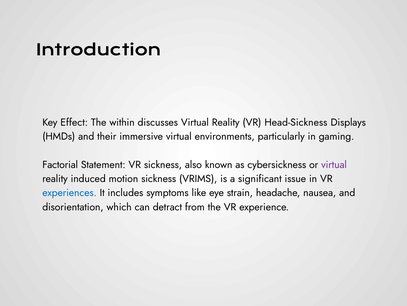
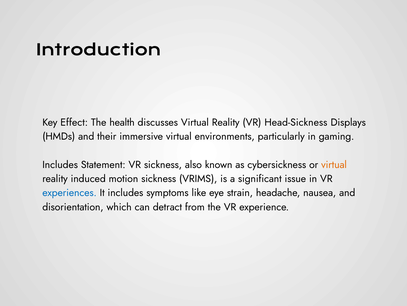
within: within -> health
Factorial at (60, 164): Factorial -> Includes
virtual at (334, 164) colour: purple -> orange
